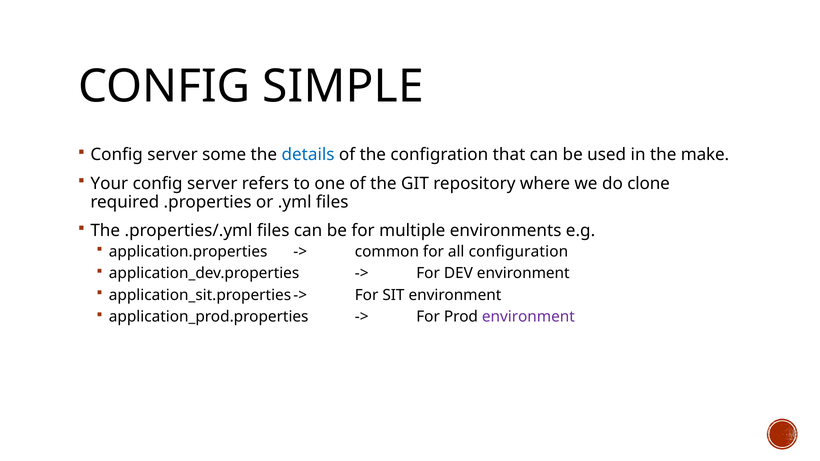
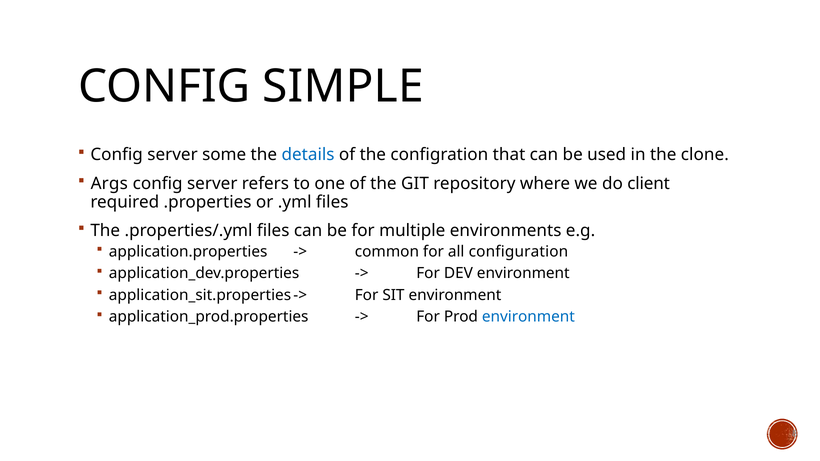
make: make -> clone
Your: Your -> Args
clone: clone -> client
environment at (528, 317) colour: purple -> blue
